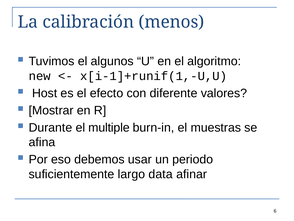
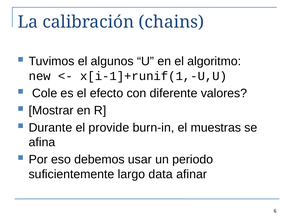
menos: menos -> chains
Host: Host -> Cole
multiple: multiple -> provide
